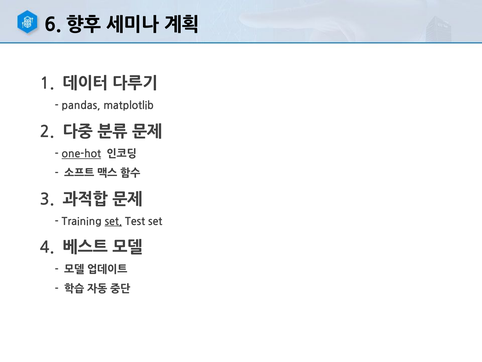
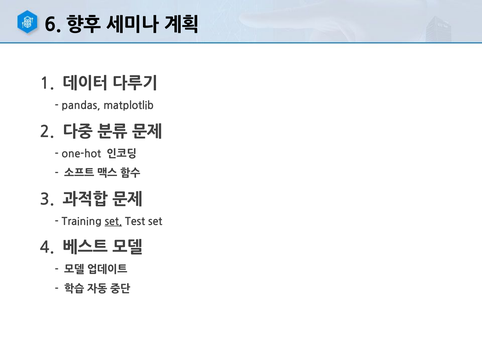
one-hot underline: present -> none
